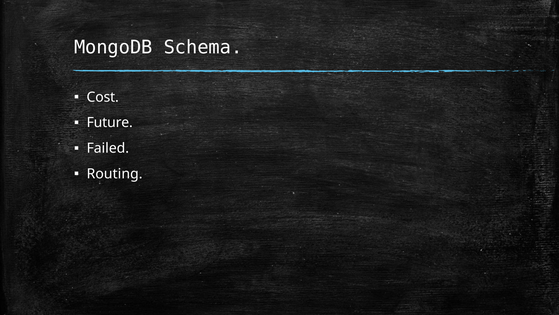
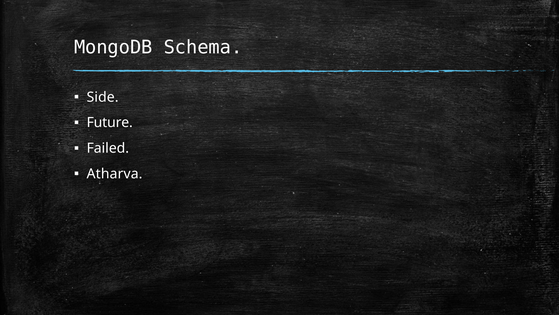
Cost: Cost -> Side
Routing: Routing -> Atharva
